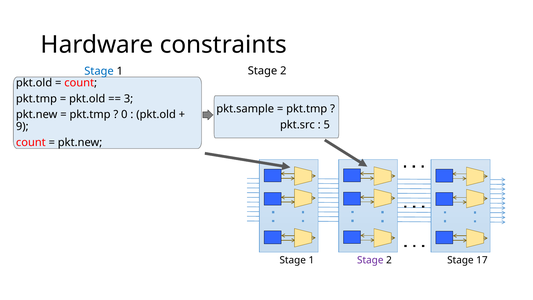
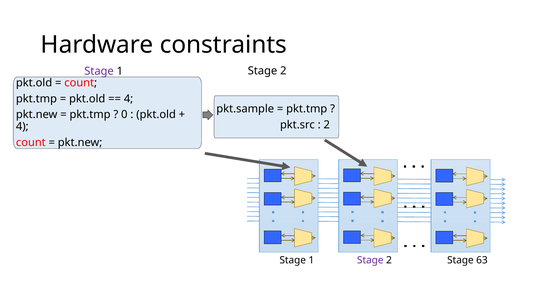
Stage at (99, 71) colour: blue -> purple
3 at (129, 99): 3 -> 4
5 at (327, 125): 5 -> 2
9 at (22, 127): 9 -> 4
17: 17 -> 63
